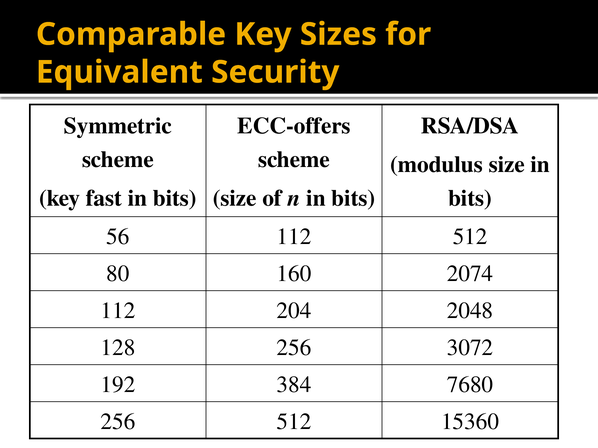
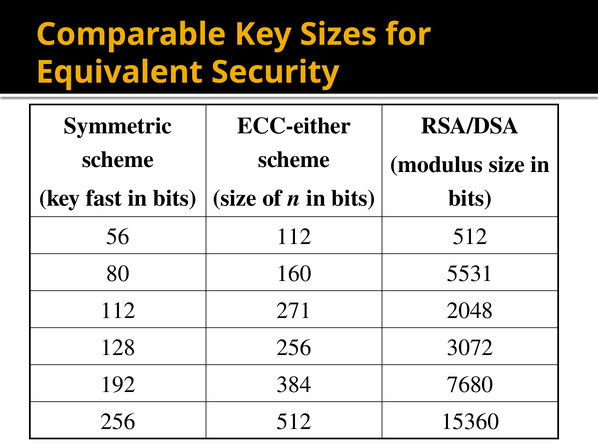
ECC-offers: ECC-offers -> ECC-either
2074: 2074 -> 5531
204: 204 -> 271
